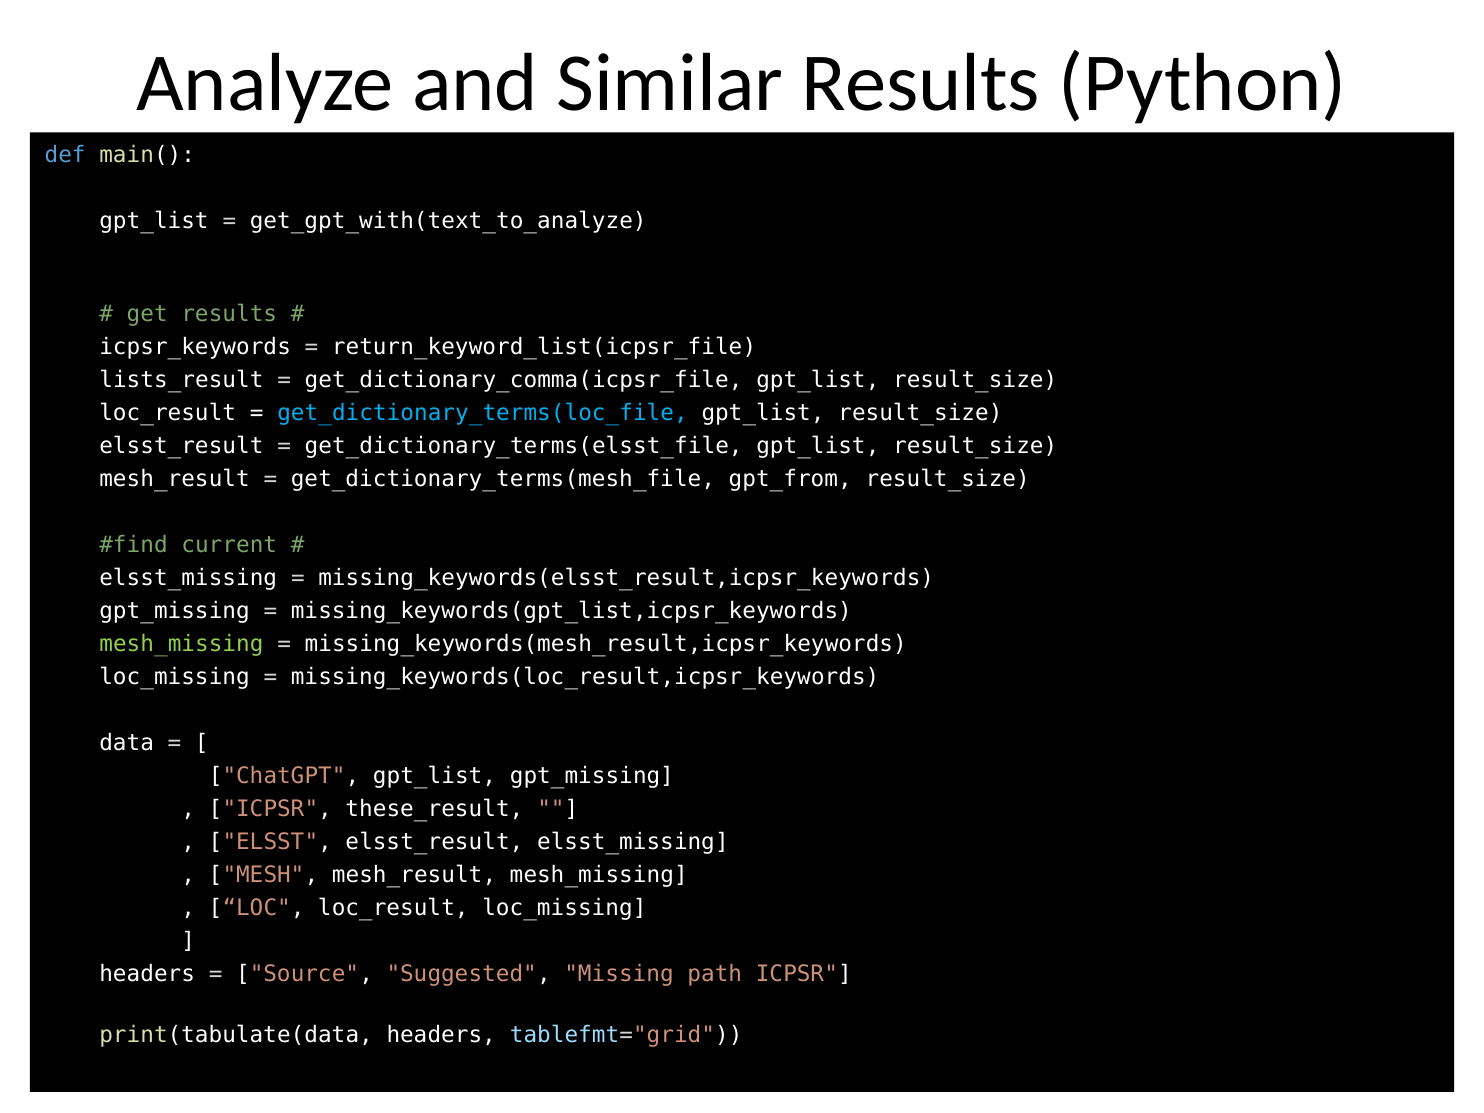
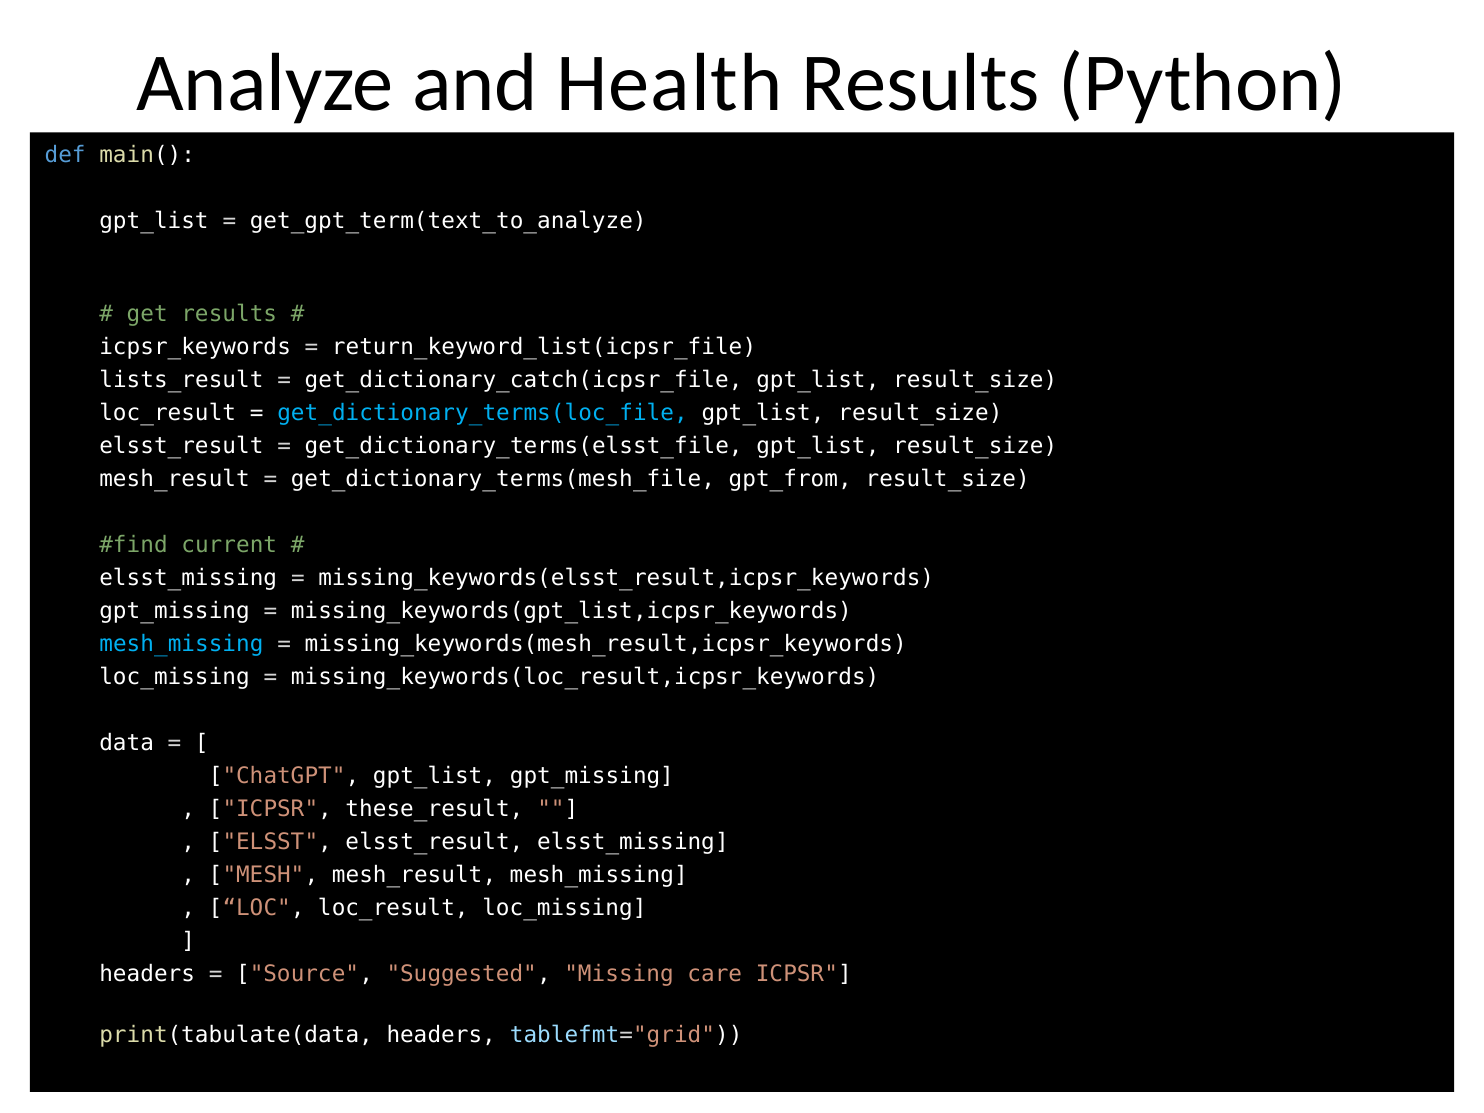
Similar: Similar -> Health
get_gpt_with(text_to_analyze: get_gpt_with(text_to_analyze -> get_gpt_term(text_to_analyze
get_dictionary_comma(icpsr_file: get_dictionary_comma(icpsr_file -> get_dictionary_catch(icpsr_file
mesh_missing at (181, 644) colour: light green -> light blue
path: path -> care
